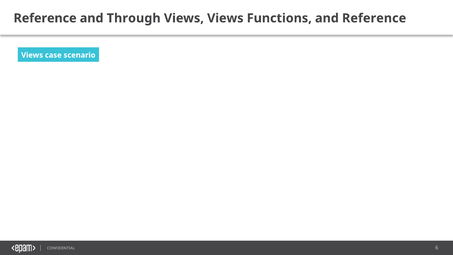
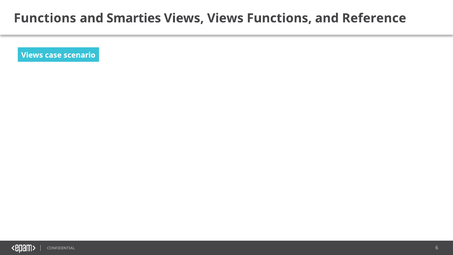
Reference at (45, 18): Reference -> Functions
Through: Through -> Smarties
